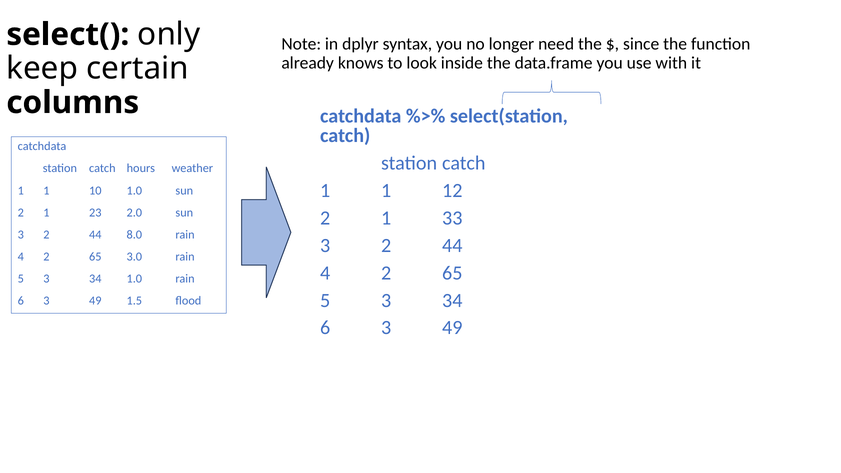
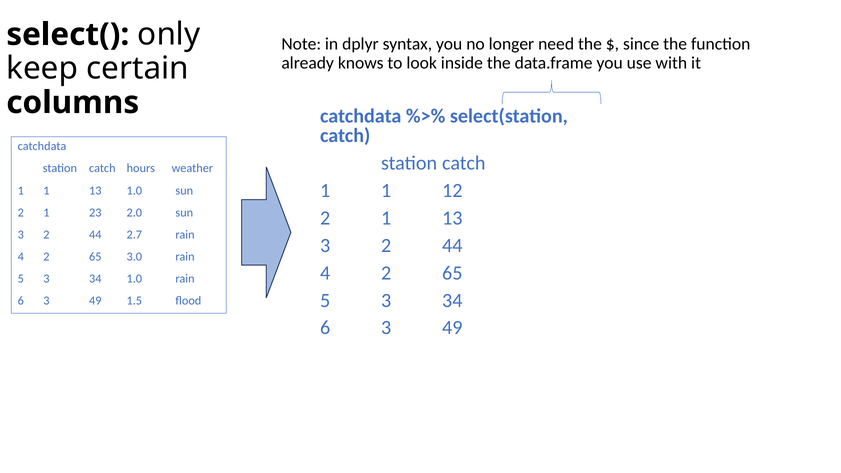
1 1 10: 10 -> 13
2 1 33: 33 -> 13
8.0: 8.0 -> 2.7
